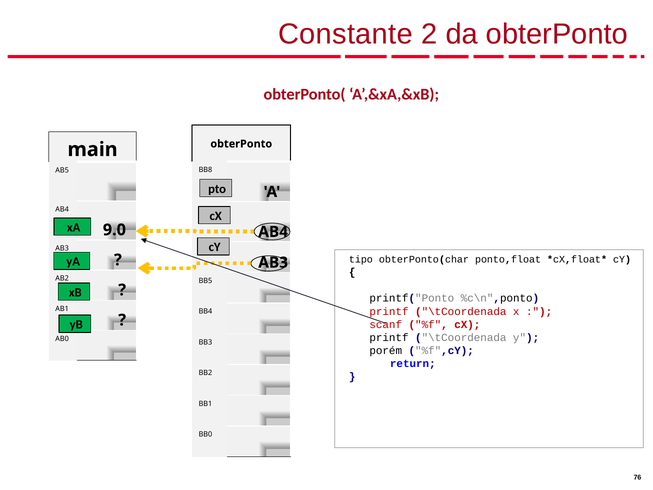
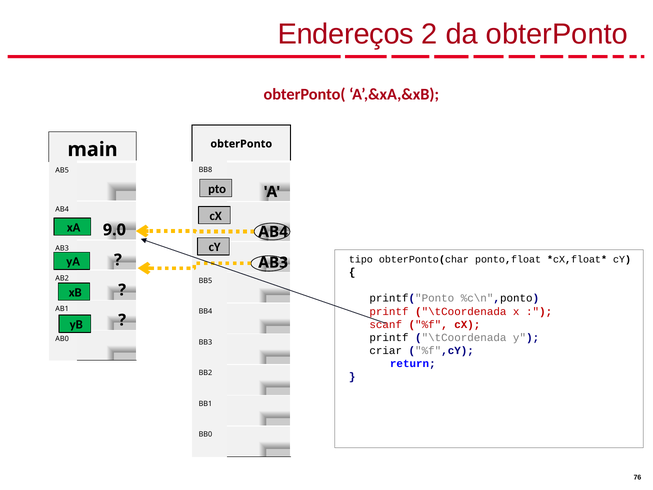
Constante: Constante -> Endereços
porém: porém -> criar
